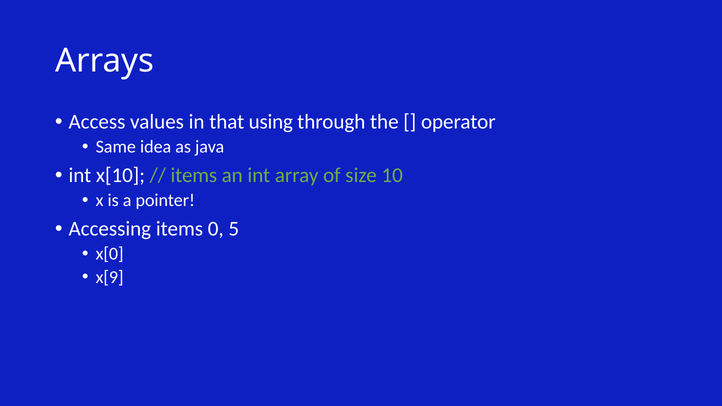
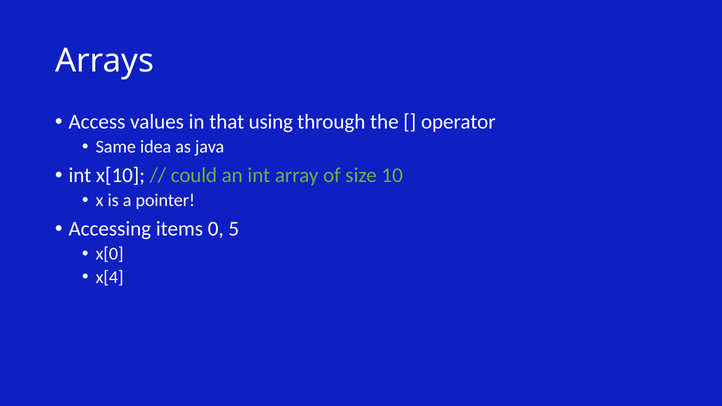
items at (194, 176): items -> could
x[9: x[9 -> x[4
